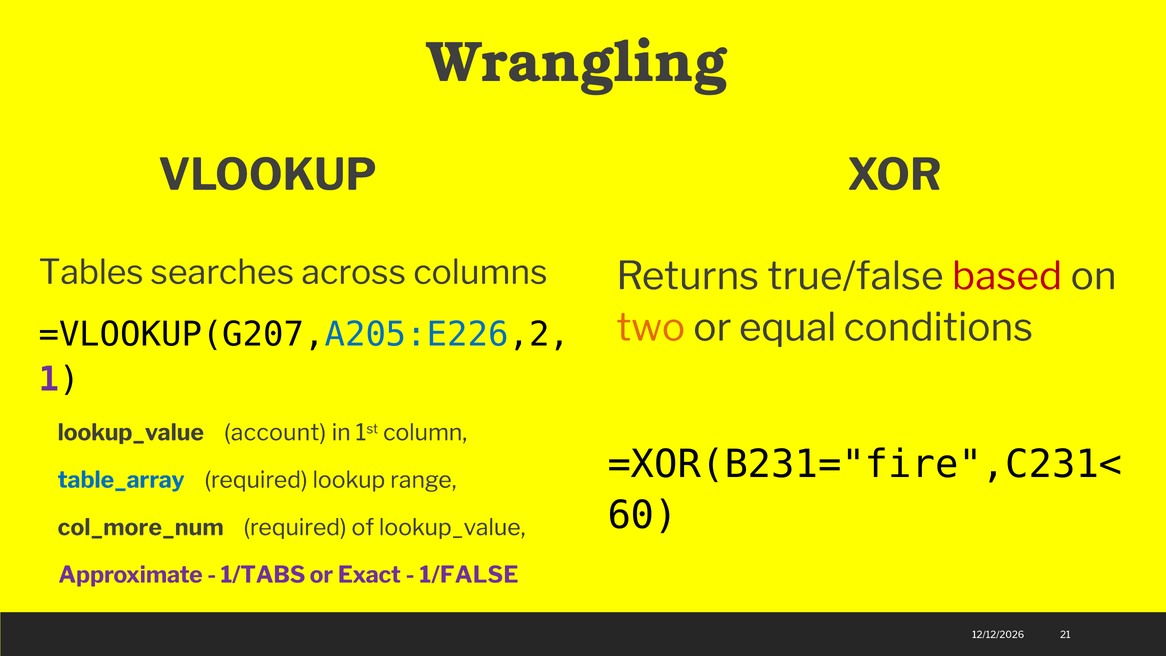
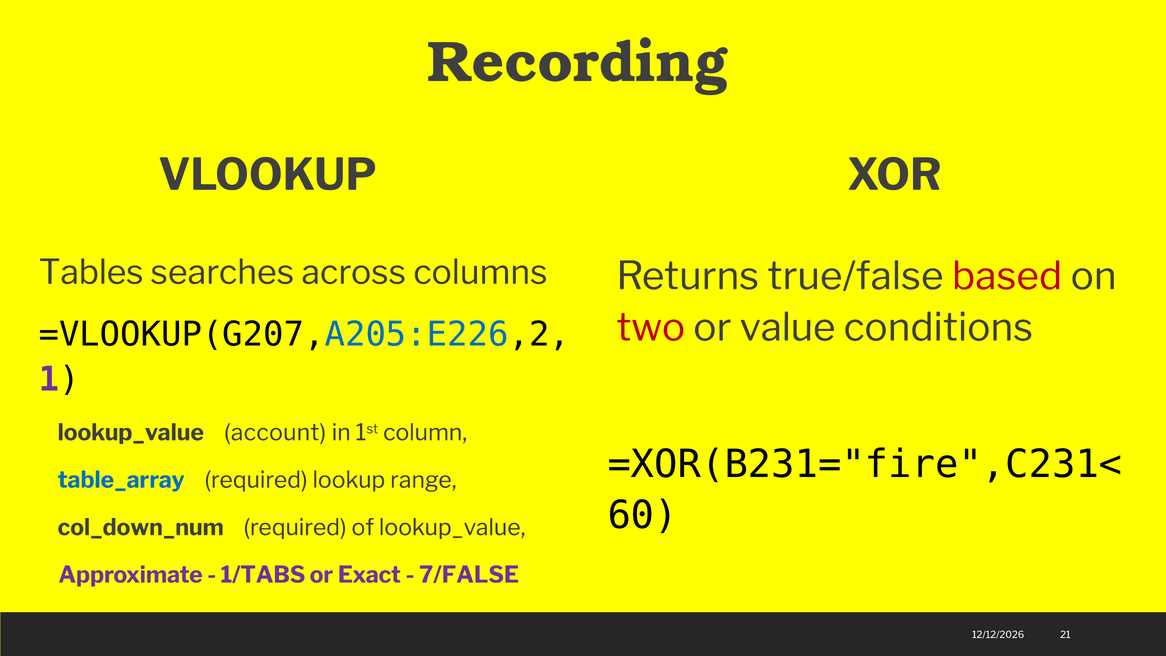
Wrangling: Wrangling -> Recording
two colour: orange -> red
equal: equal -> value
col_more_num: col_more_num -> col_down_num
1/FALSE: 1/FALSE -> 7/FALSE
